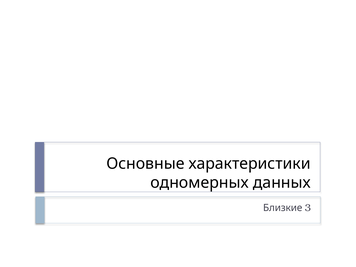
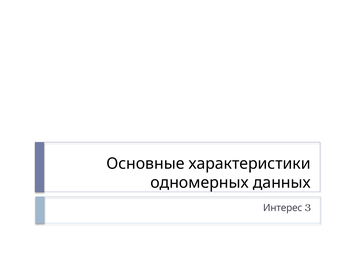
Близкие: Близкие -> Интерес
